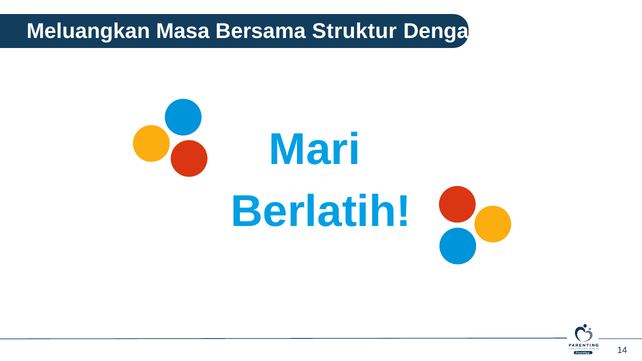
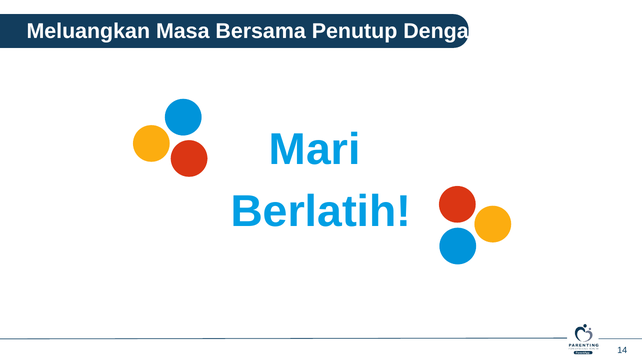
Struktur: Struktur -> Penutup
